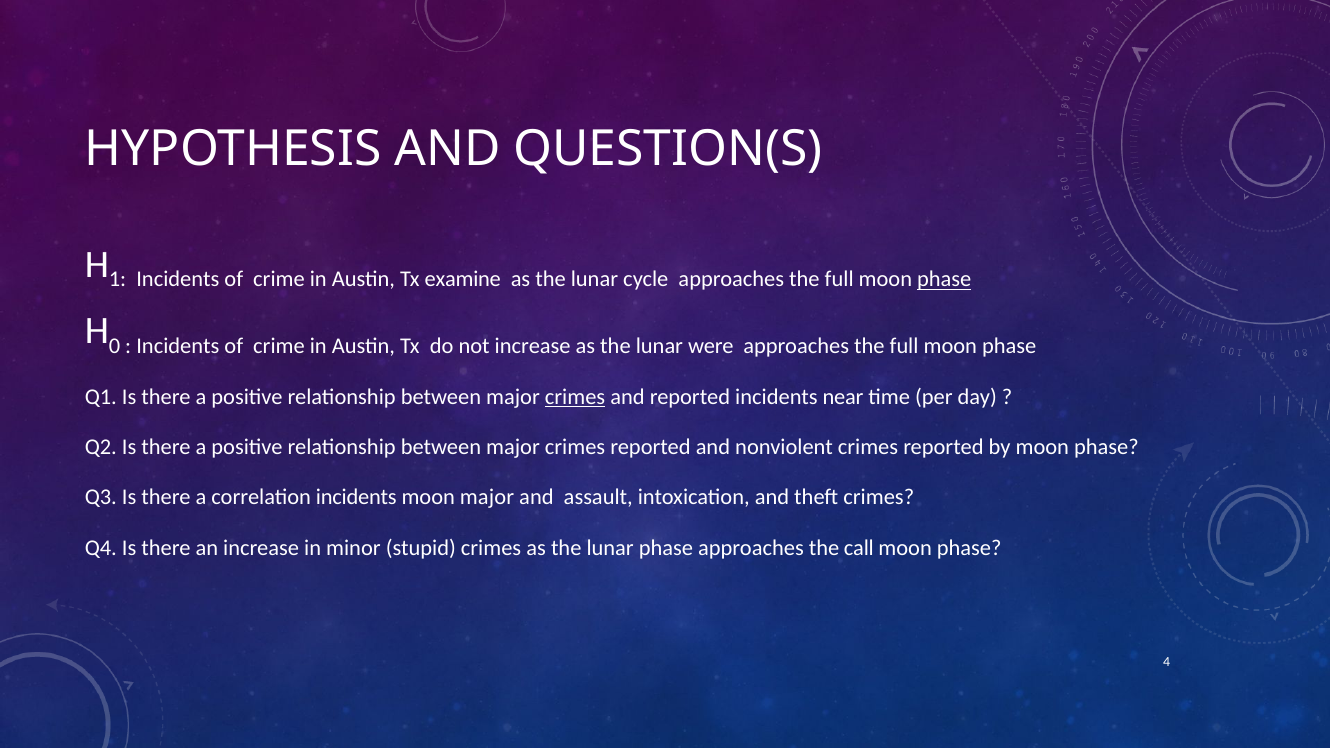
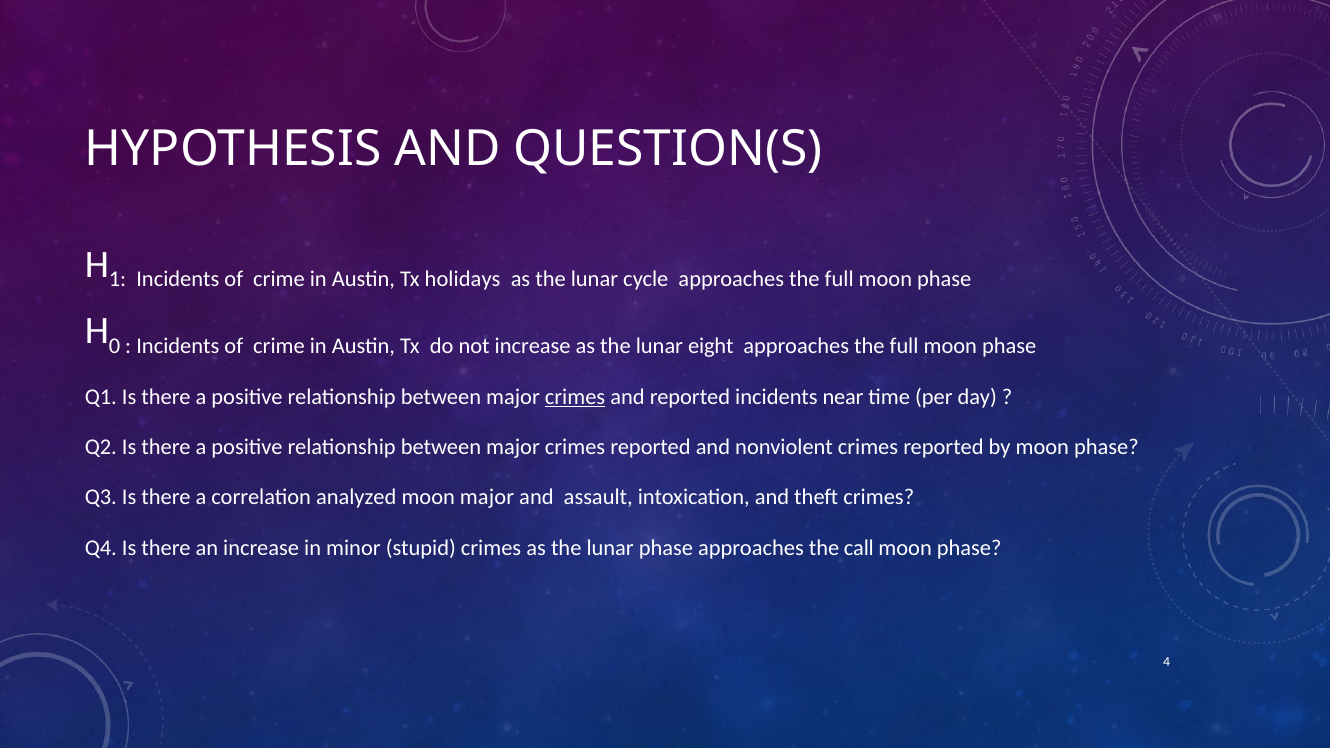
examine: examine -> holidays
phase at (944, 280) underline: present -> none
were: were -> eight
correlation incidents: incidents -> analyzed
